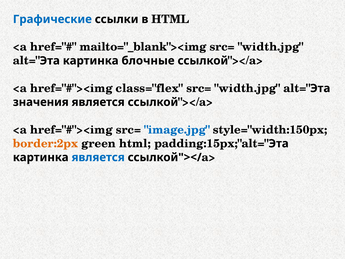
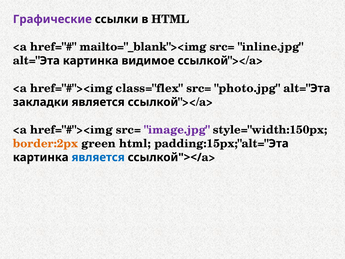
Графические colour: blue -> purple
width.jpg at (271, 47): width.jpg -> inline.jpg
блочные: блочные -> видимое
width.jpg at (247, 88): width.jpg -> photo.jpg
значения: значения -> закладки
image.jpg colour: blue -> purple
